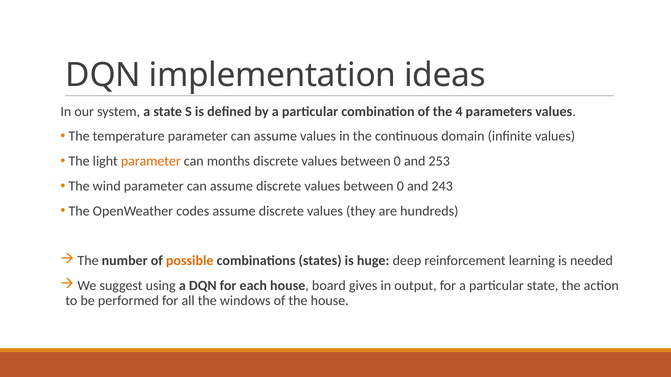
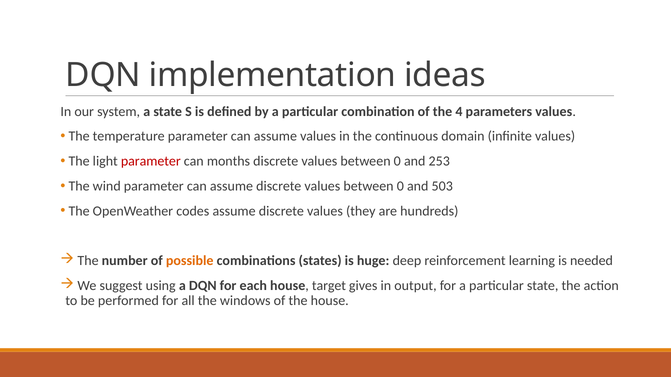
parameter at (151, 161) colour: orange -> red
243: 243 -> 503
board: board -> target
